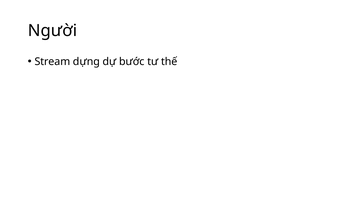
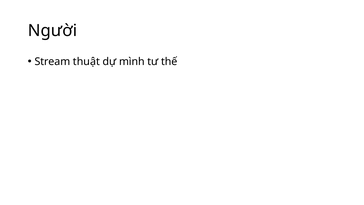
dựng: dựng -> thuật
bước: bước -> mình
